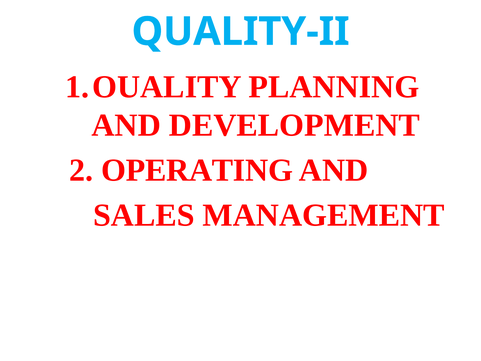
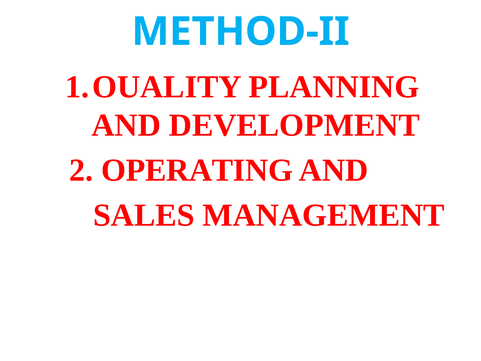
QUALITY-II: QUALITY-II -> METHOD-II
